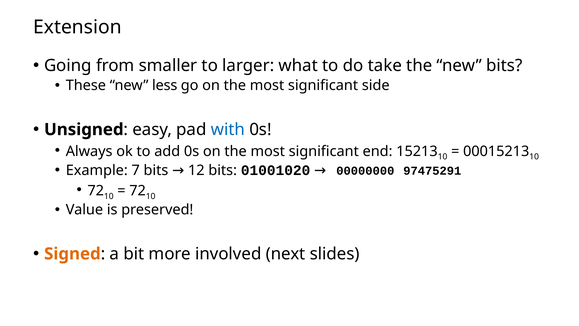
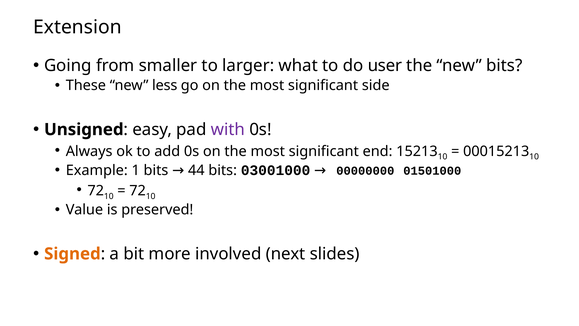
take: take -> user
with colour: blue -> purple
7: 7 -> 1
12: 12 -> 44
01001020: 01001020 -> 03001000
97475291: 97475291 -> 01501000
